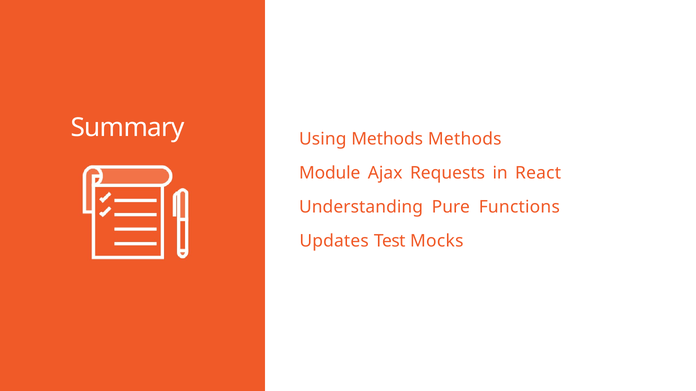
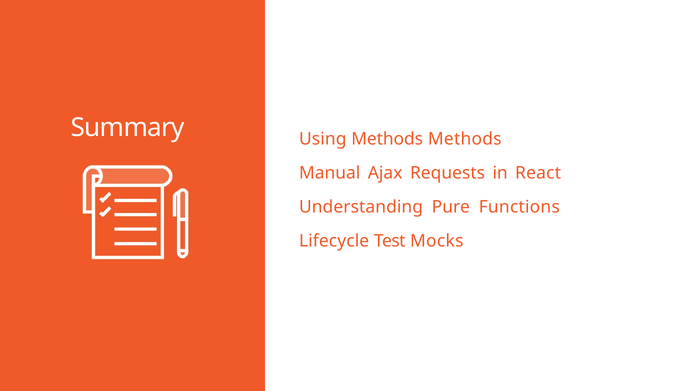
Module: Module -> Manual
Updates: Updates -> Lifecycle
